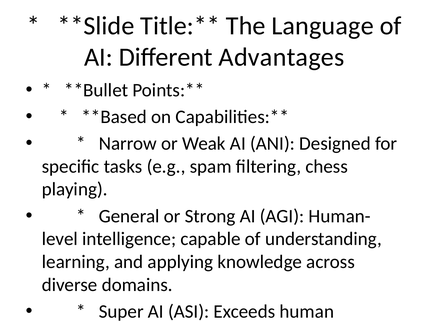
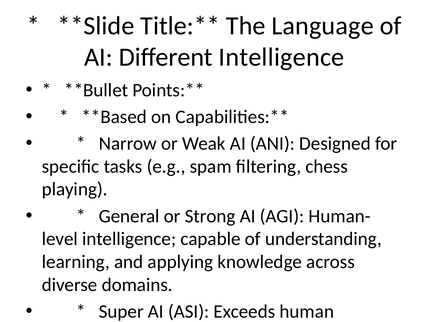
Different Advantages: Advantages -> Intelligence
